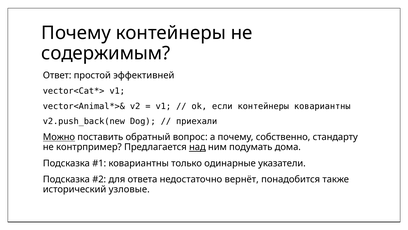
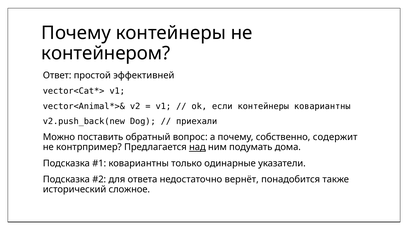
содержимым: содержимым -> контейнером
Можно underline: present -> none
стандарту: стандарту -> содержит
узловые: узловые -> сложное
